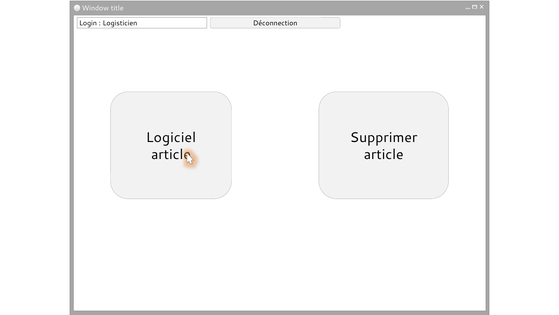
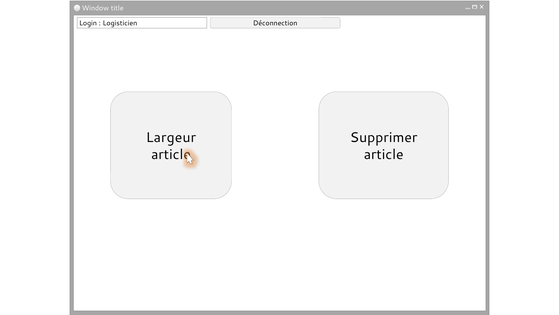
Logiciel: Logiciel -> Largeur
